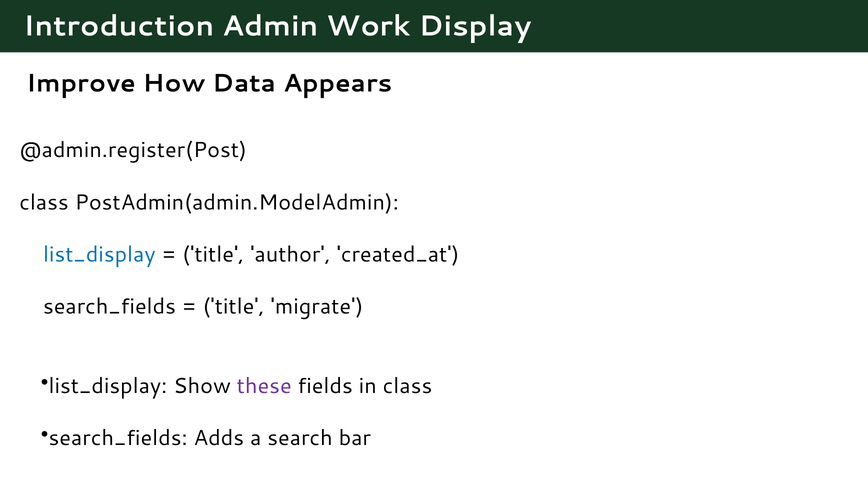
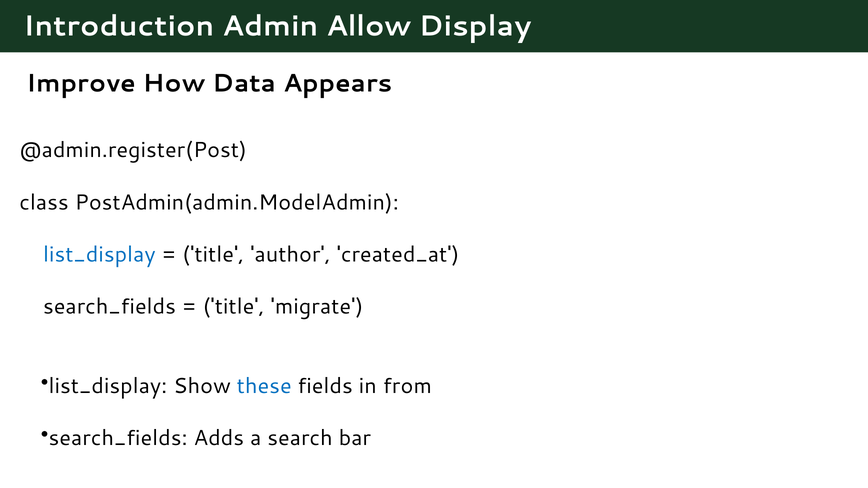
Work: Work -> Allow
these colour: purple -> blue
in class: class -> from
